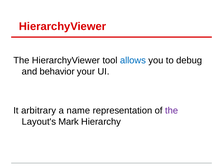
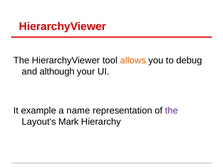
allows colour: blue -> orange
behavior: behavior -> although
arbitrary: arbitrary -> example
